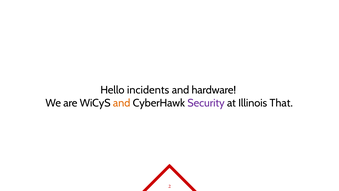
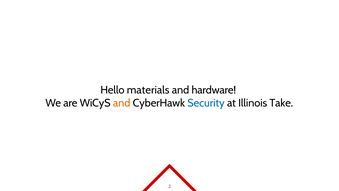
incidents: incidents -> materials
Security colour: purple -> blue
That: That -> Take
